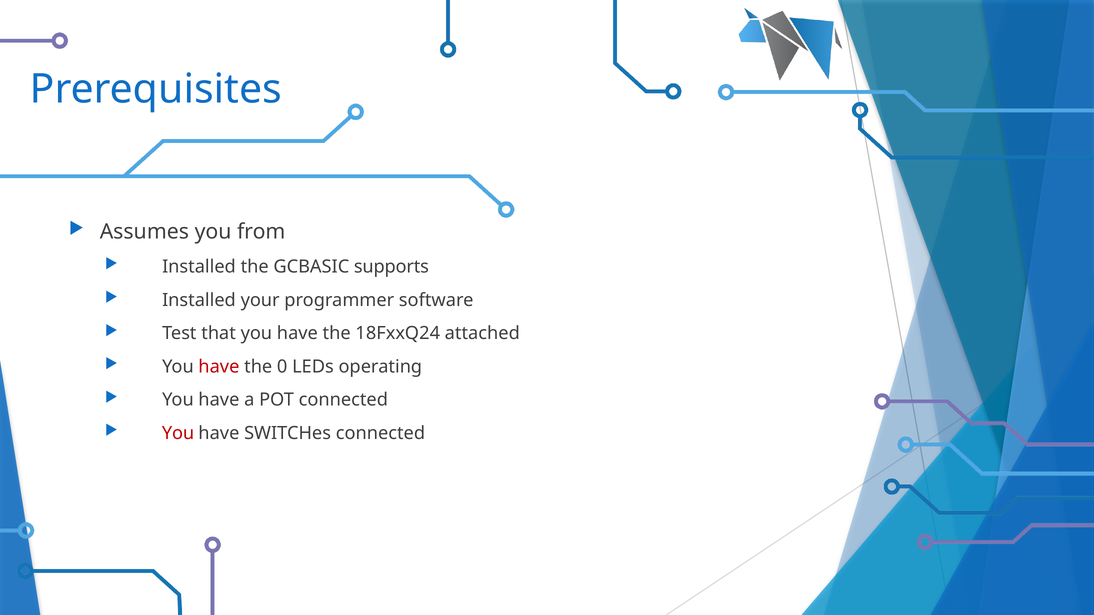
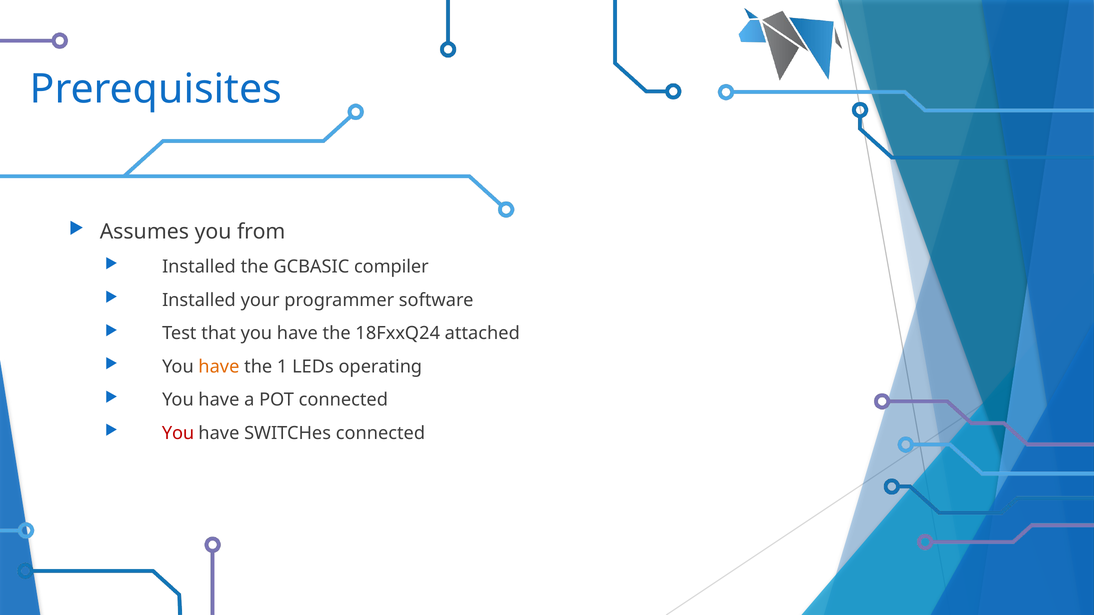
supports: supports -> compiler
have at (219, 367) colour: red -> orange
0: 0 -> 1
